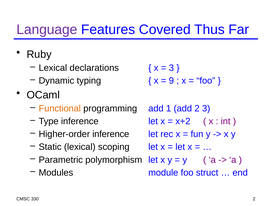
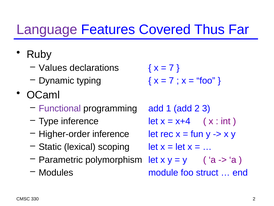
Lexical at (53, 68): Lexical -> Values
3 at (171, 68): 3 -> 7
9 at (171, 81): 9 -> 7
Functional colour: orange -> purple
x+2: x+2 -> x+4
